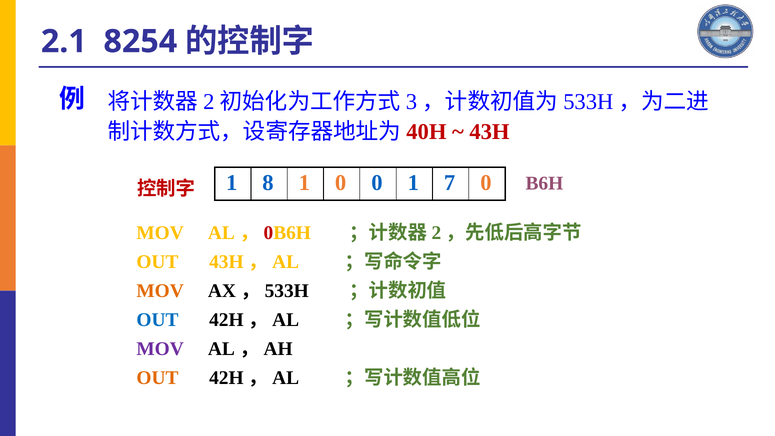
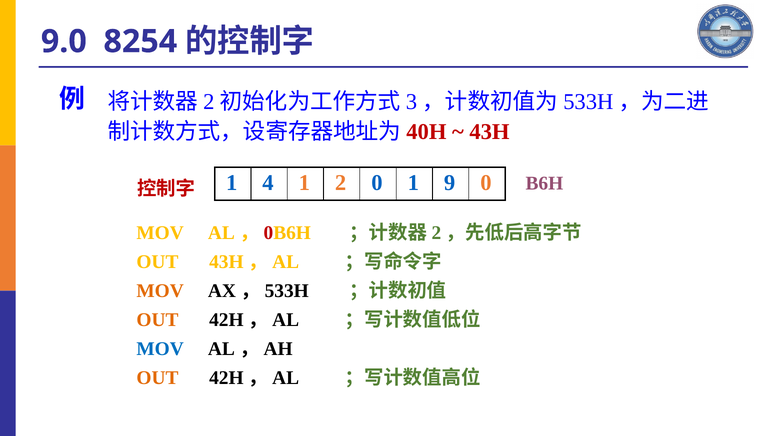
2.1: 2.1 -> 9.0
8: 8 -> 4
1 0: 0 -> 2
7: 7 -> 9
OUT at (157, 320) colour: blue -> orange
MOV at (160, 349) colour: purple -> blue
